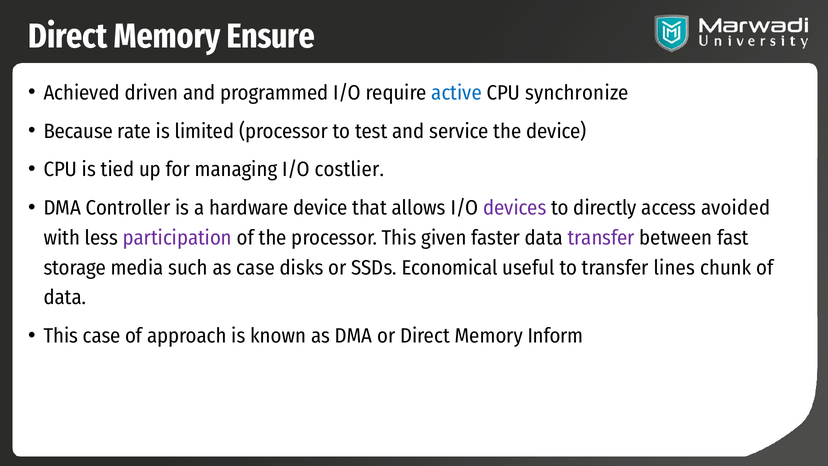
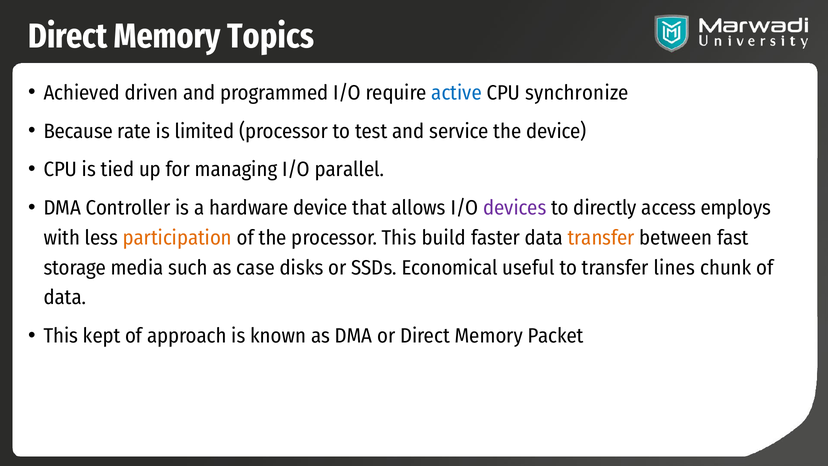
Ensure: Ensure -> Topics
costlier: costlier -> parallel
avoided: avoided -> employs
participation colour: purple -> orange
given: given -> build
transfer at (601, 238) colour: purple -> orange
This case: case -> kept
Inform: Inform -> Packet
